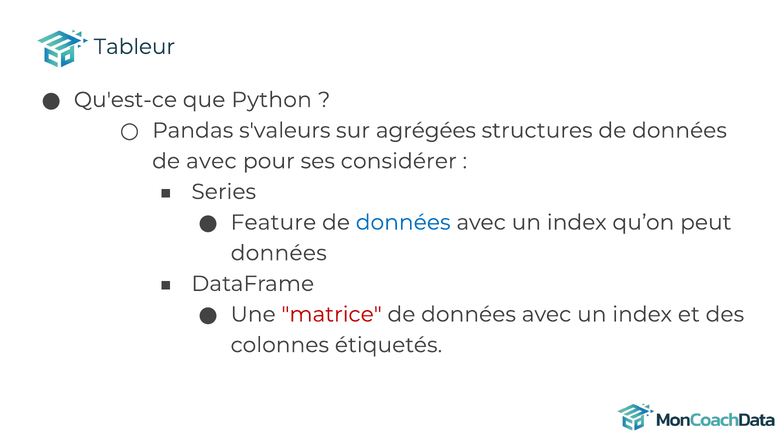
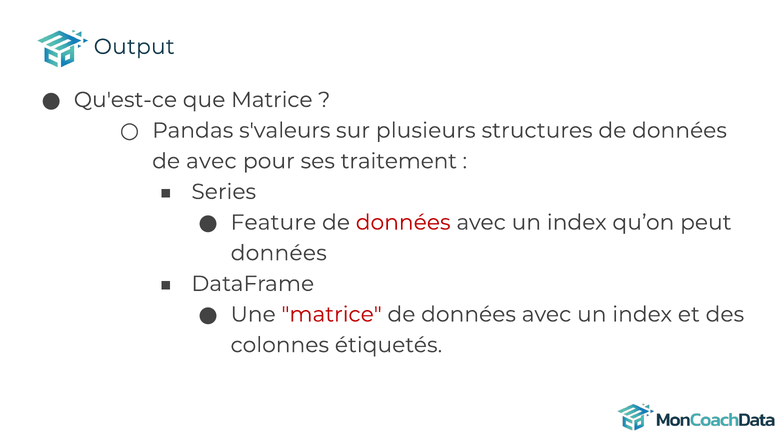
Tableur: Tableur -> Output
que Python: Python -> Matrice
agrégées: agrégées -> plusieurs
considérer: considérer -> traitement
données at (403, 222) colour: blue -> red
